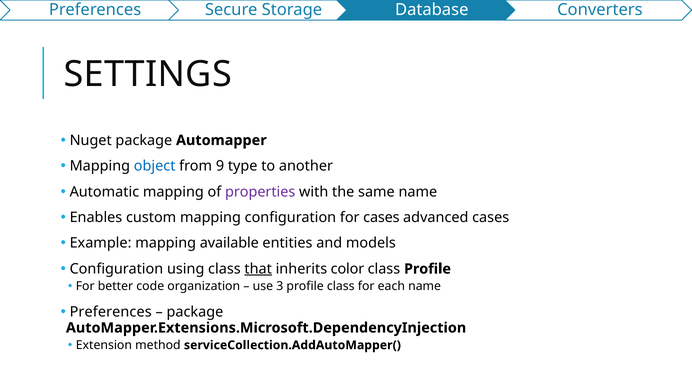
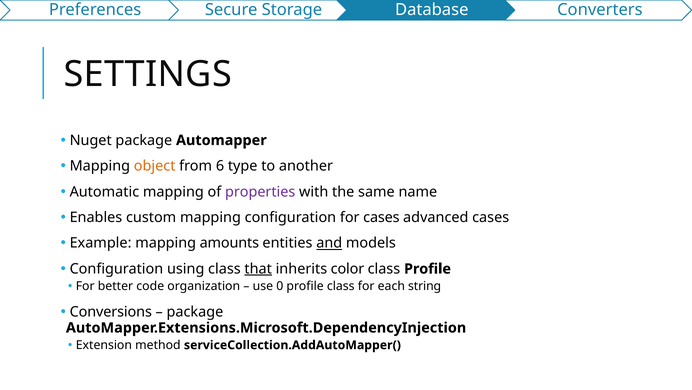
object colour: blue -> orange
9: 9 -> 6
available: available -> amounts
and underline: none -> present
3: 3 -> 0
each name: name -> string
Preferences at (111, 312): Preferences -> Conversions
